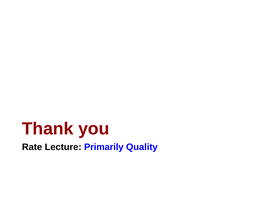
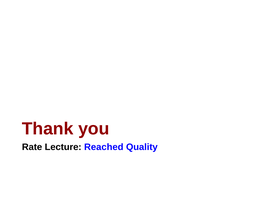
Primarily: Primarily -> Reached
